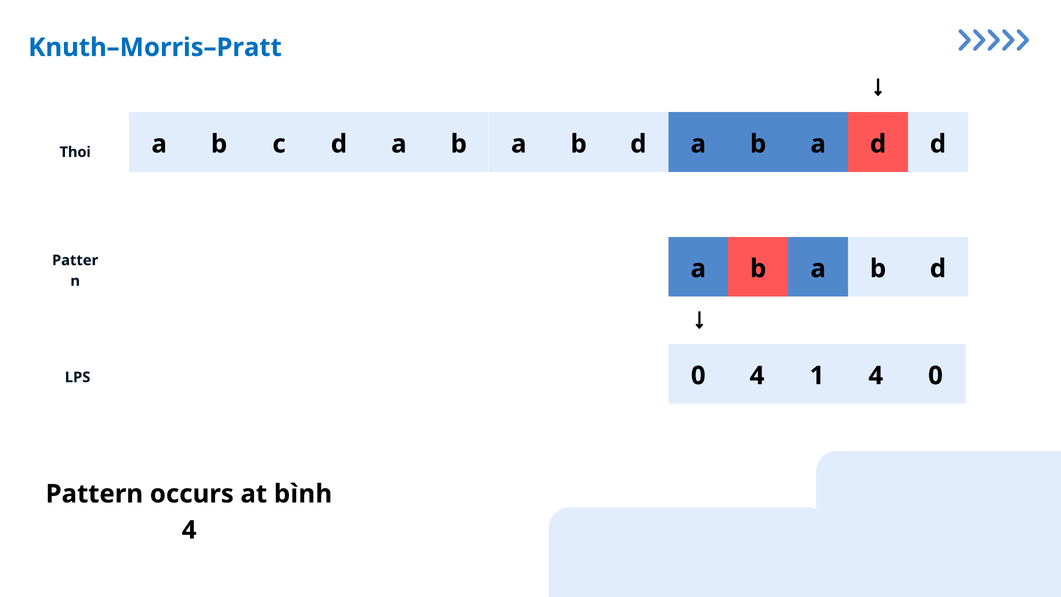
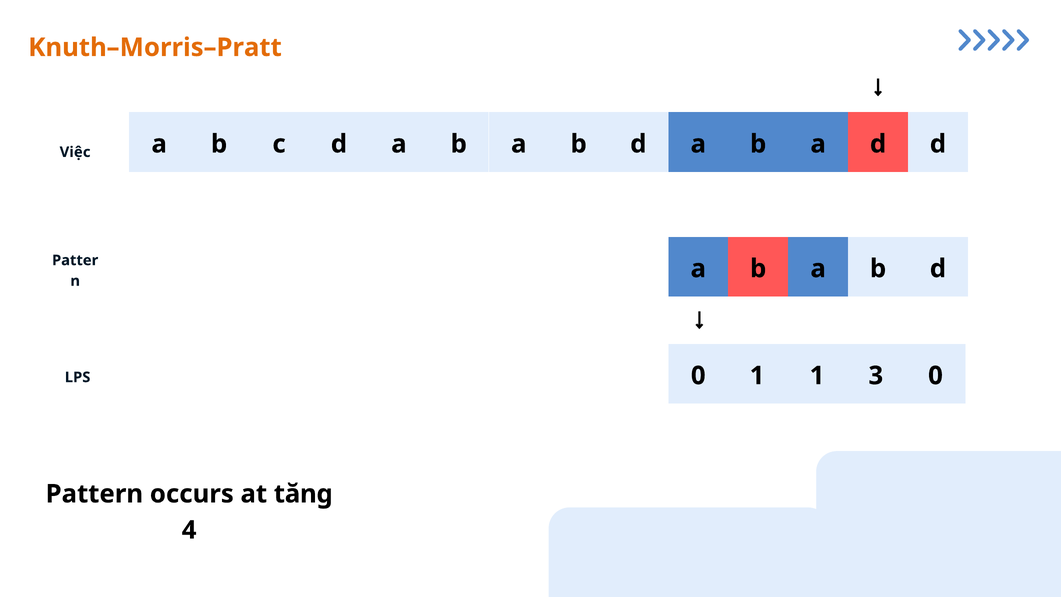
Knuth–Morris–Pratt colour: blue -> orange
Thoi: Thoi -> Việc
LPS 4: 4 -> 1
1 4: 4 -> 3
bình: bình -> tăng
